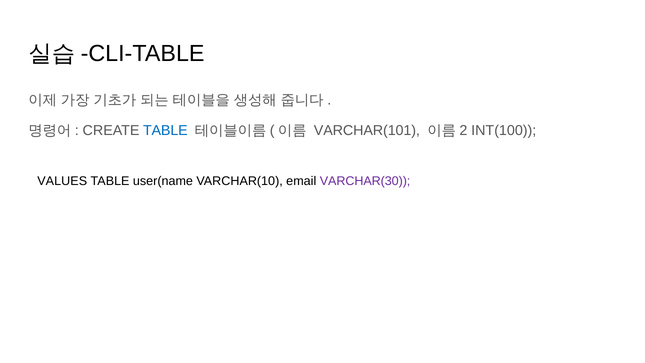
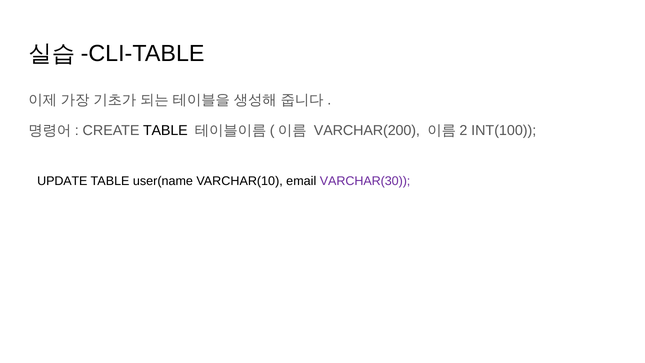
TABLE at (165, 130) colour: blue -> black
VARCHAR(101: VARCHAR(101 -> VARCHAR(200
VALUES: VALUES -> UPDATE
